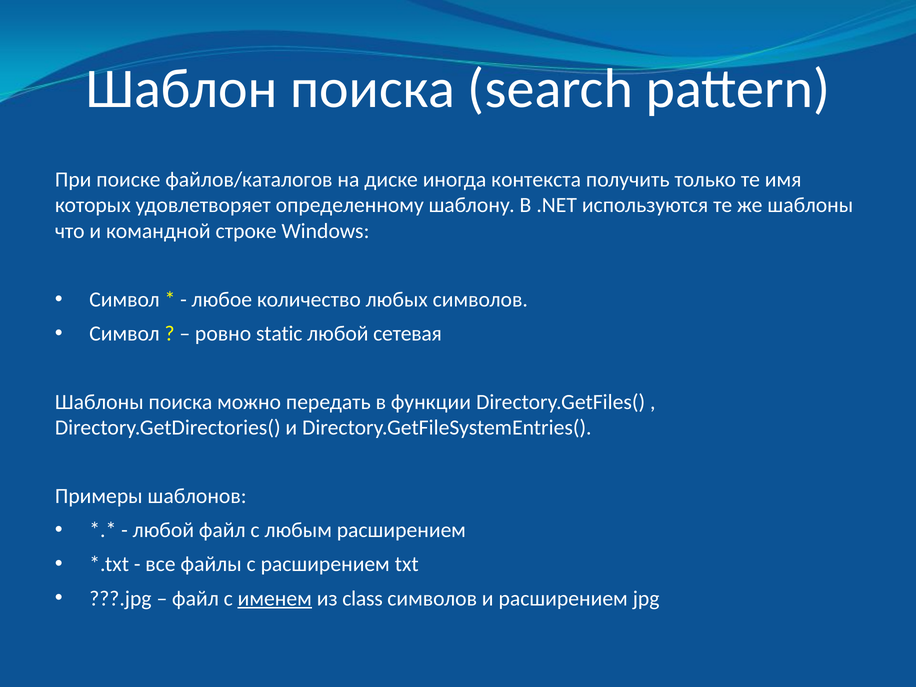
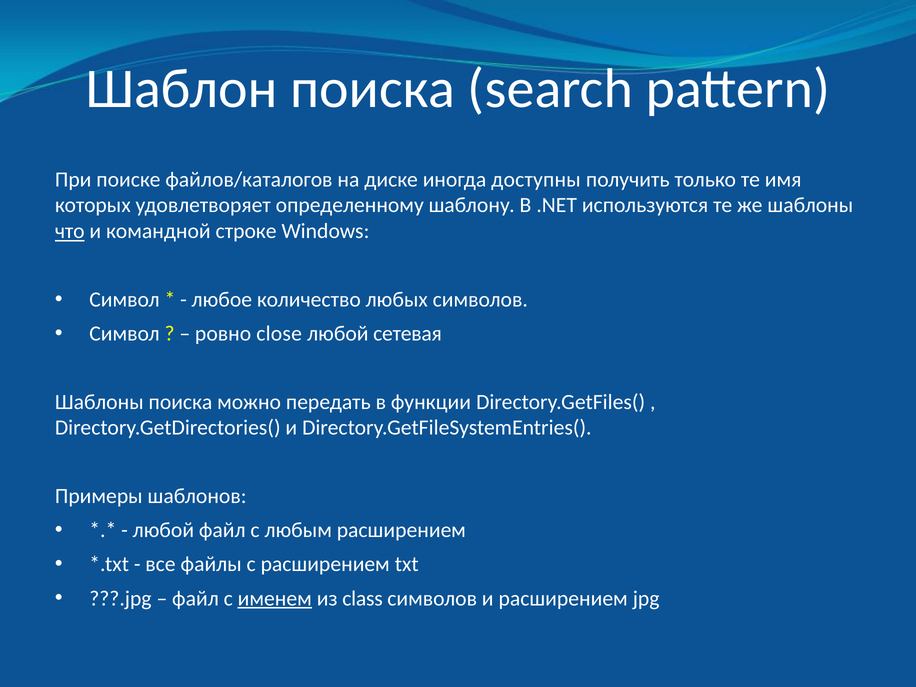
контекста: контекста -> доступны
что underline: none -> present
static: static -> close
